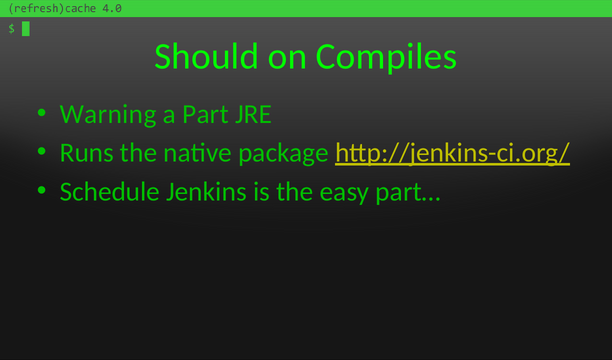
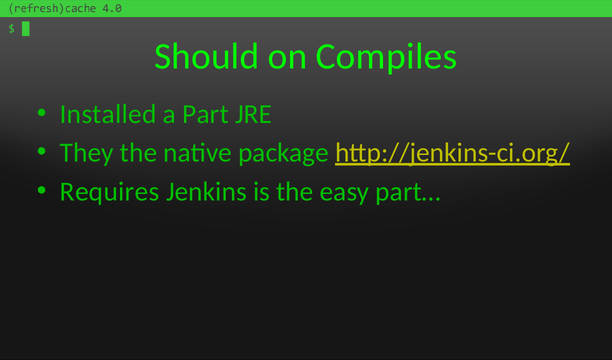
Warning: Warning -> Installed
Runs: Runs -> They
Schedule: Schedule -> Requires
